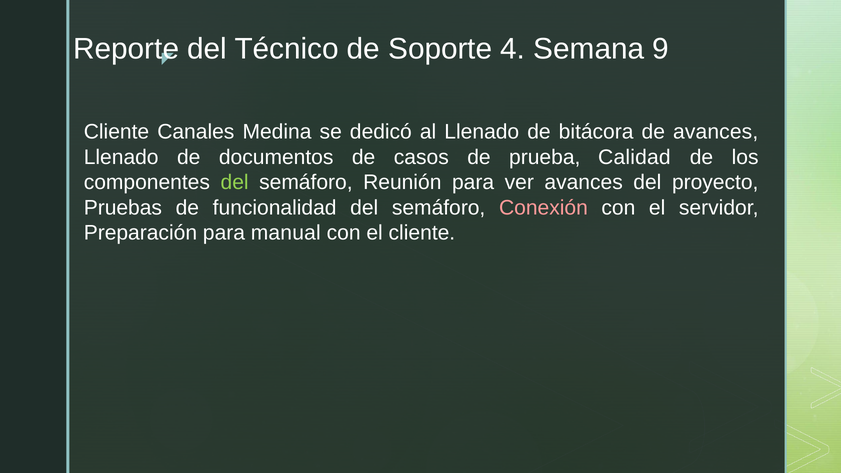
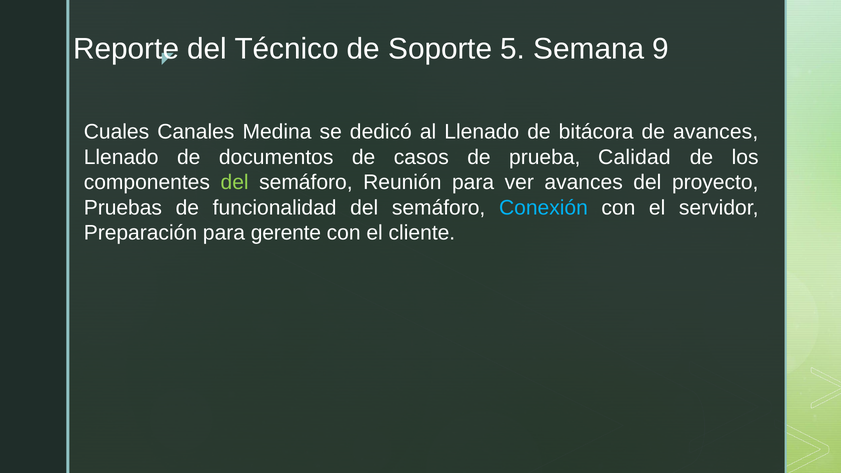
4: 4 -> 5
Cliente at (116, 132): Cliente -> Cuales
Conexión colour: pink -> light blue
manual: manual -> gerente
